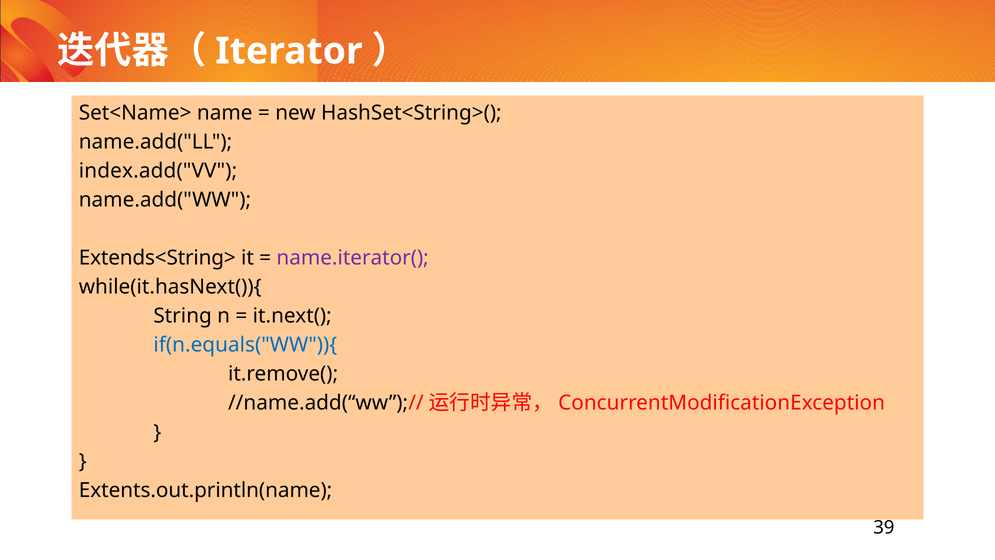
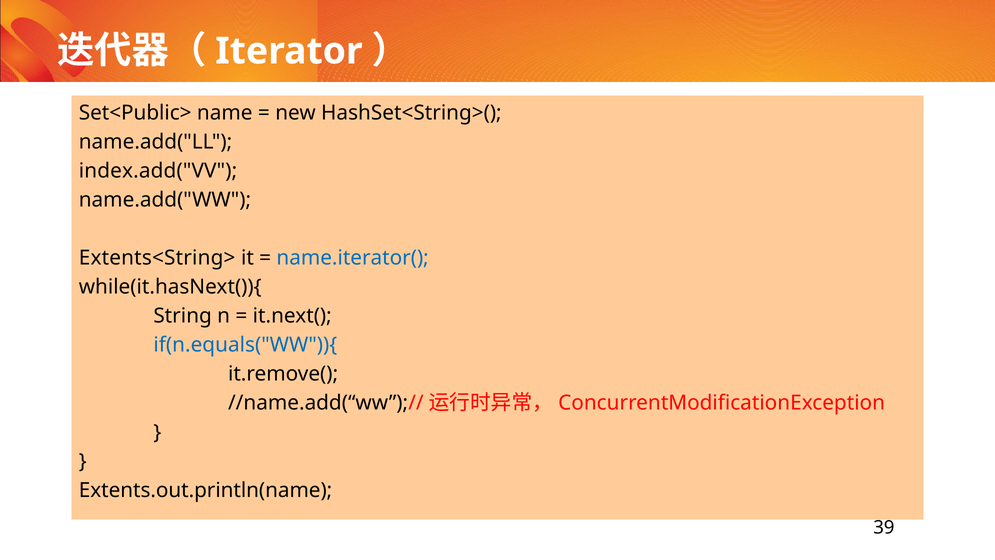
Set<Name>: Set<Name> -> Set<Public>
Extends<String>: Extends<String> -> Extents<String>
name.iterator( colour: purple -> blue
